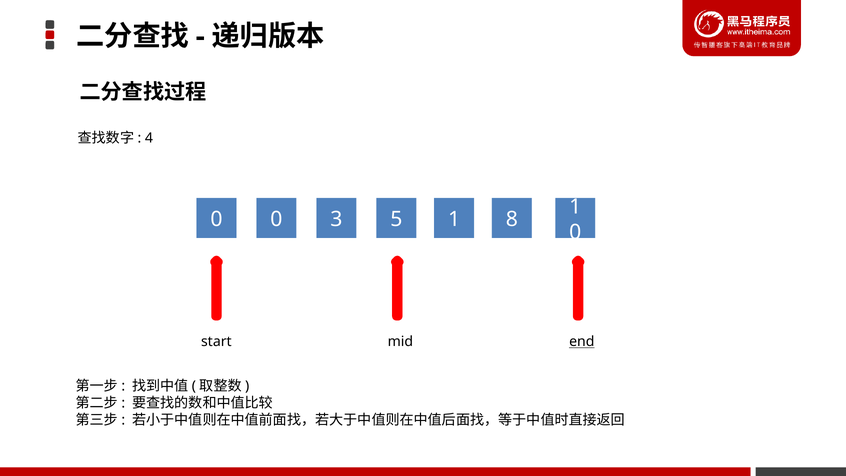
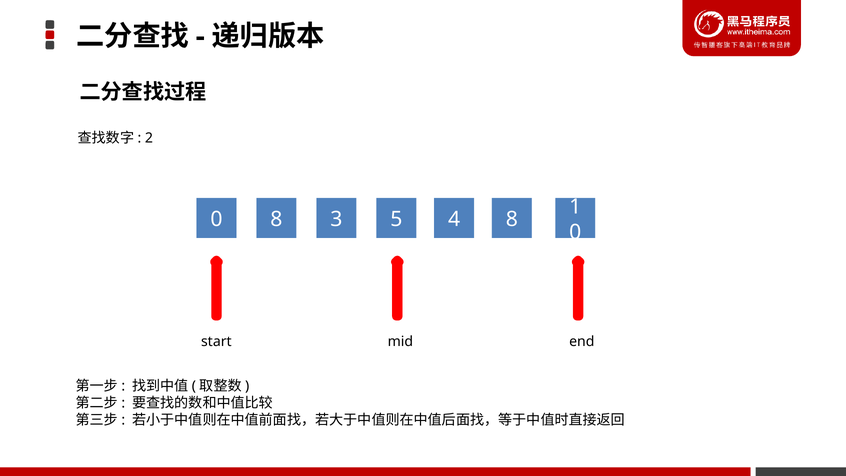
4: 4 -> 2
0 0: 0 -> 8
5 1: 1 -> 4
end underline: present -> none
